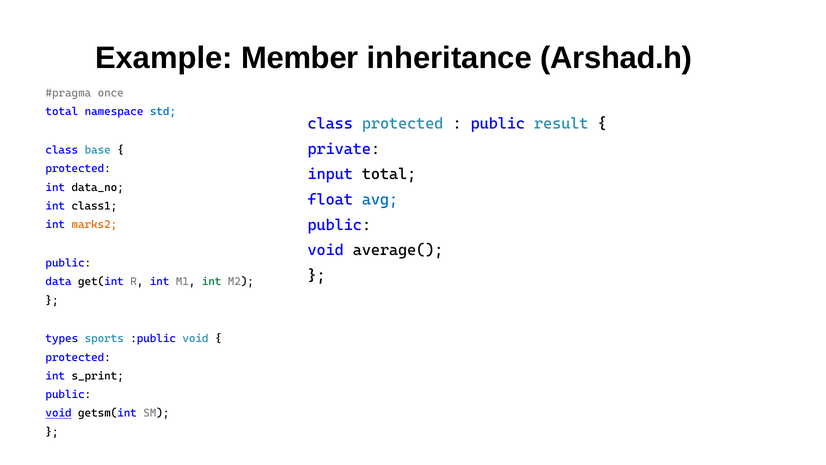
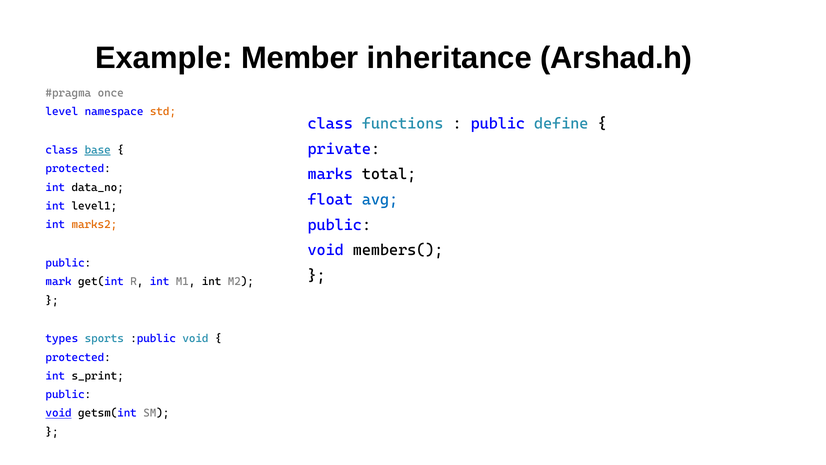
total at (62, 112): total -> level
std colour: blue -> orange
class protected: protected -> functions
result: result -> define
base underline: none -> present
input: input -> marks
class1: class1 -> level1
average(: average( -> members(
data: data -> mark
int at (212, 281) colour: green -> black
